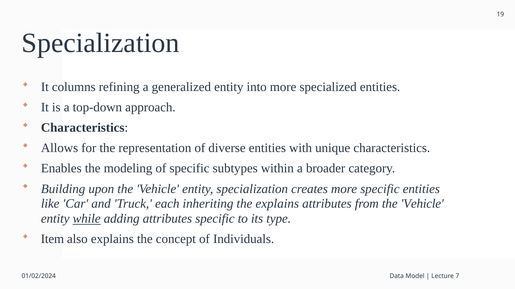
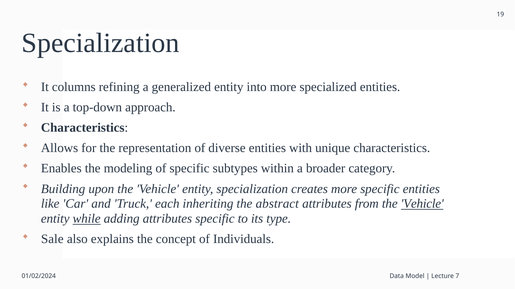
the explains: explains -> abstract
Vehicle at (422, 204) underline: none -> present
Item: Item -> Sale
